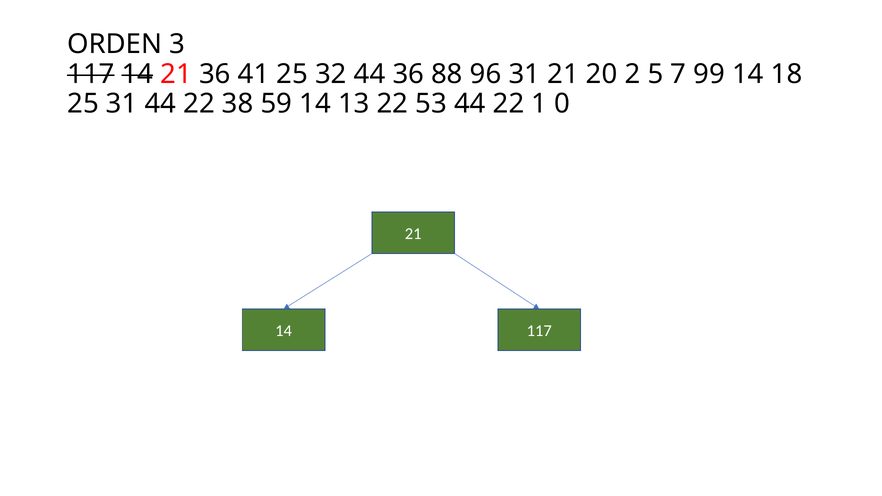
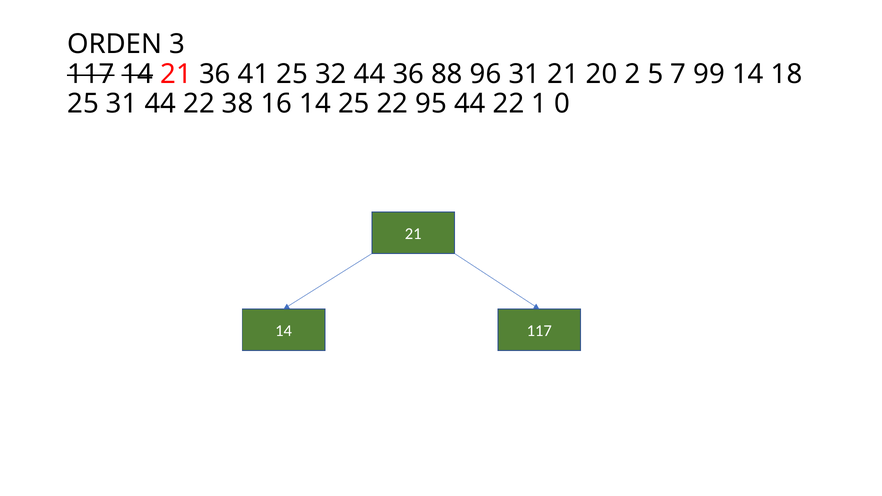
59: 59 -> 16
14 13: 13 -> 25
53: 53 -> 95
